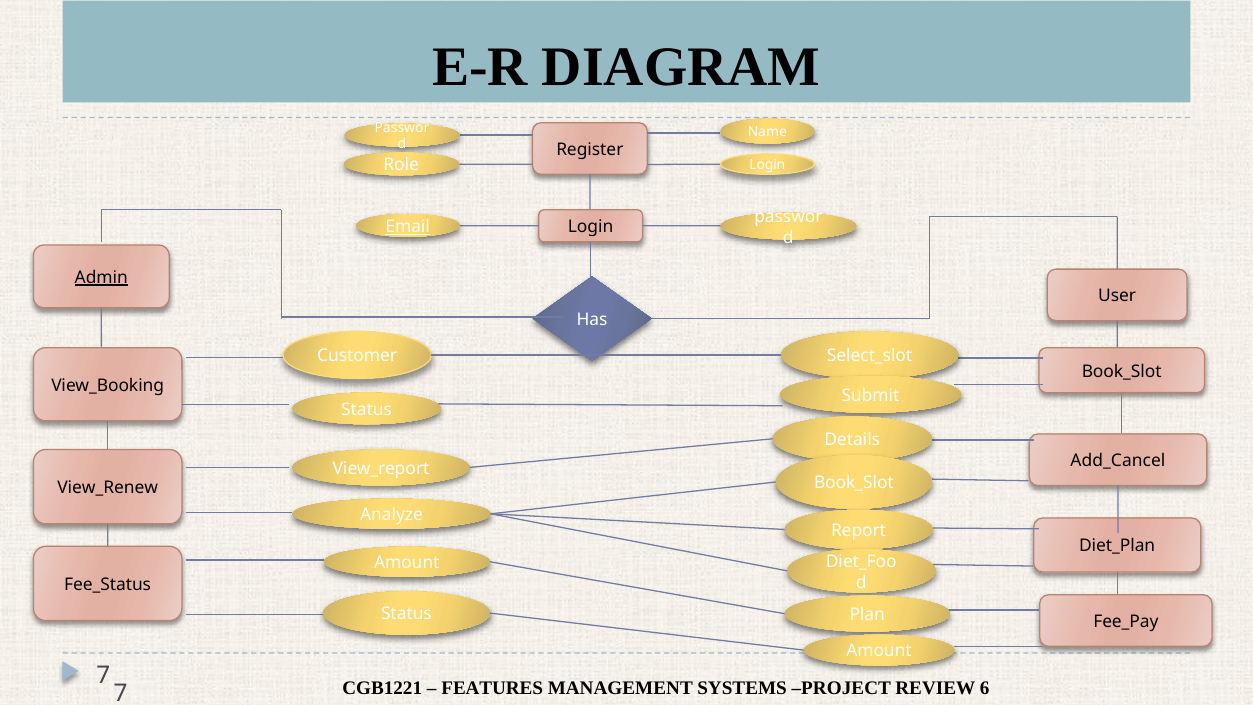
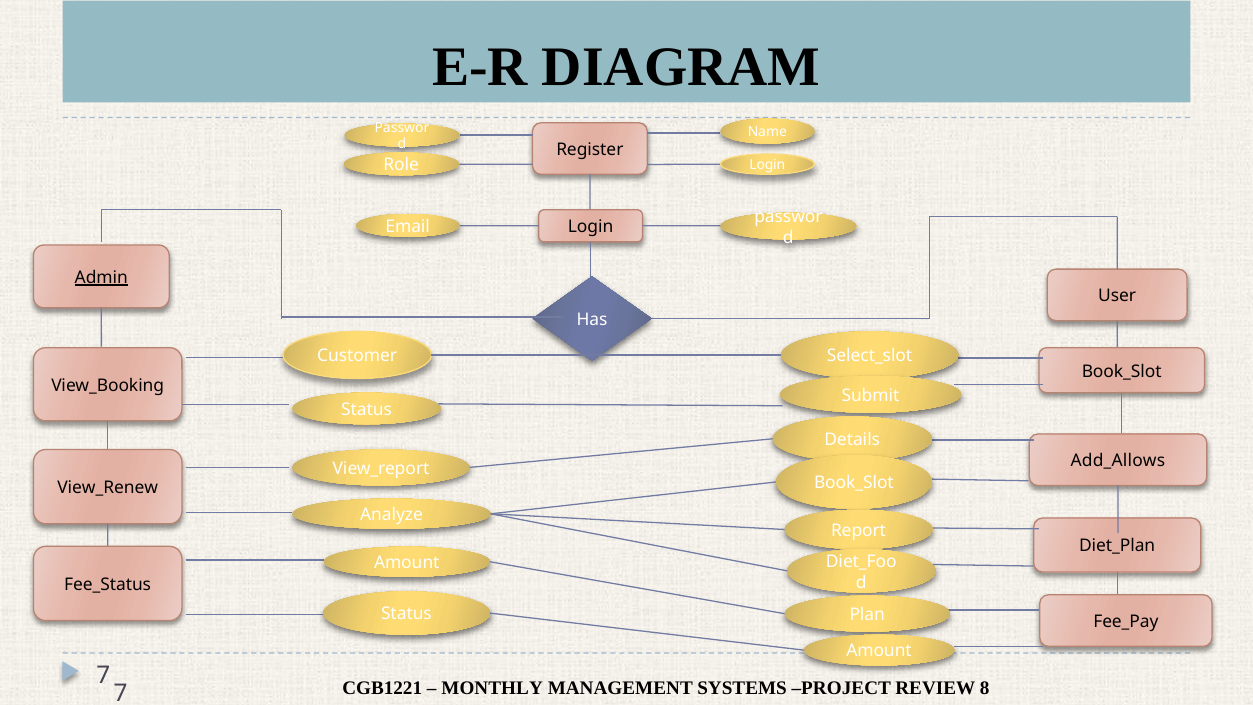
Email underline: present -> none
Add_Cancel: Add_Cancel -> Add_Allows
FEATURES: FEATURES -> MONTHLY
6: 6 -> 8
